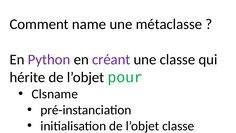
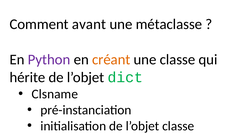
name: name -> avant
créant colour: purple -> orange
pour: pour -> dict
